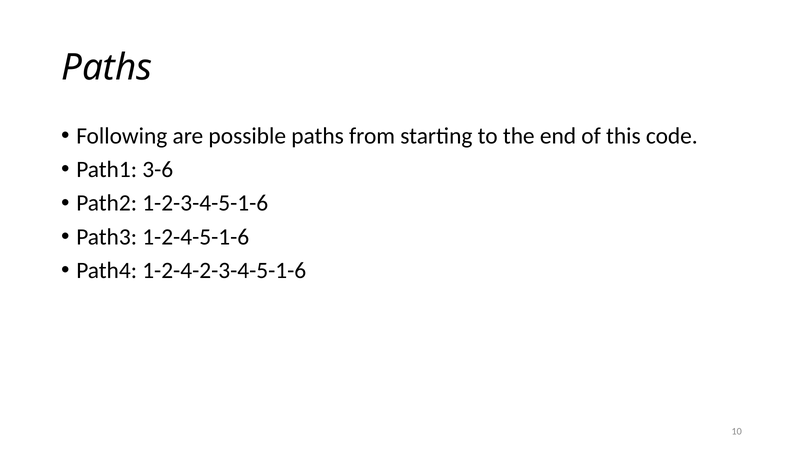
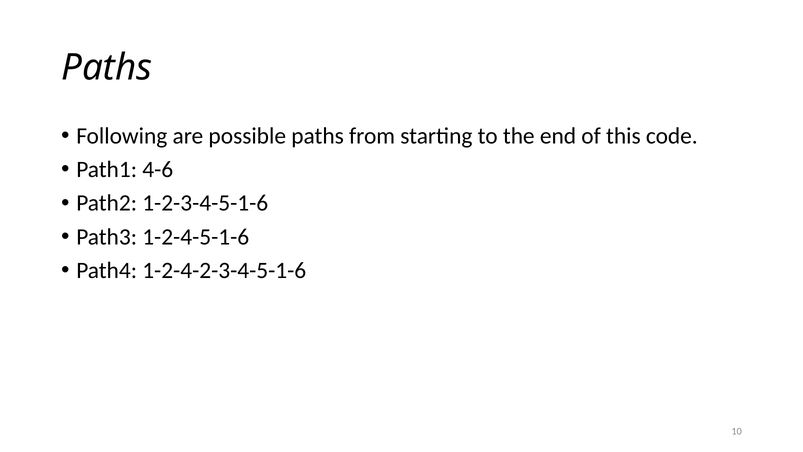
3-6: 3-6 -> 4-6
